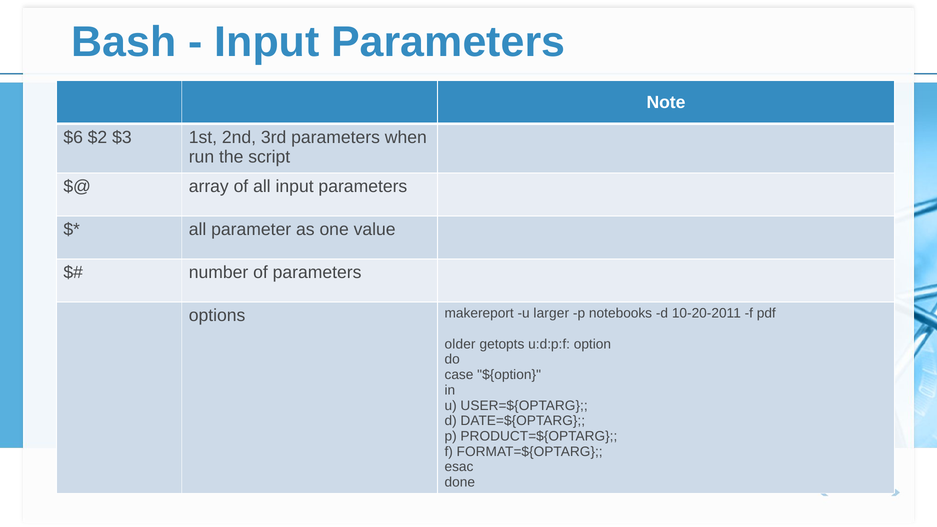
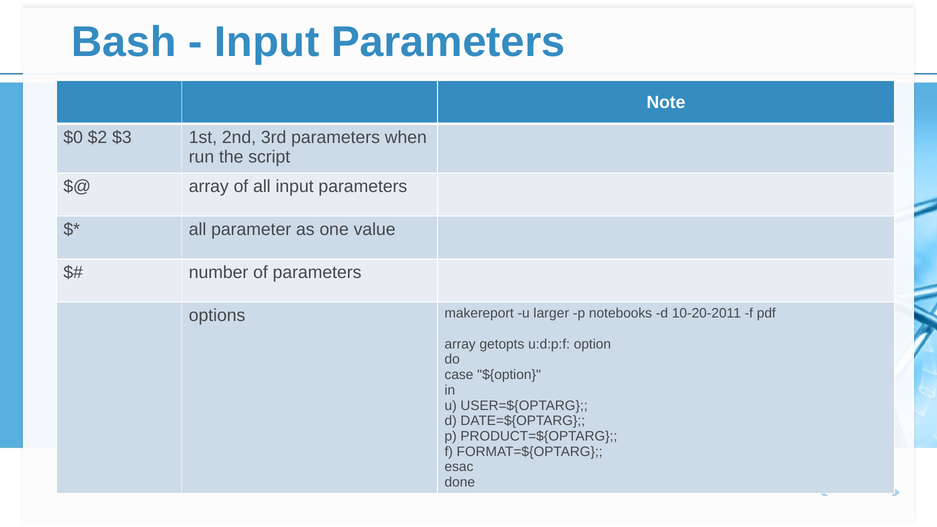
$6: $6 -> $0
older at (460, 344): older -> array
